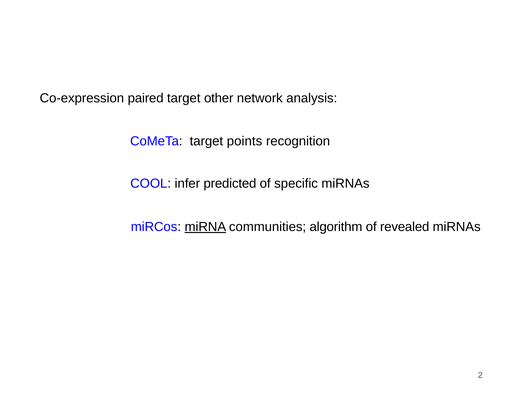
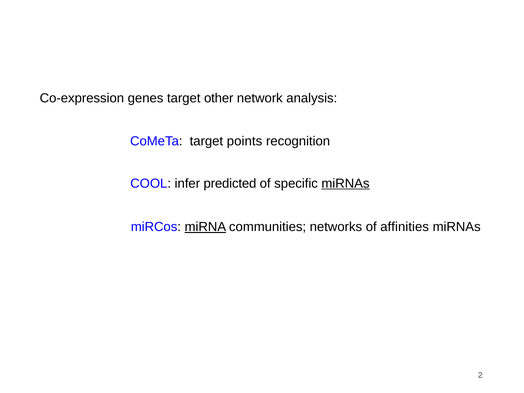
paired: paired -> genes
miRNAs at (346, 183) underline: none -> present
algorithm: algorithm -> networks
revealed: revealed -> affinities
